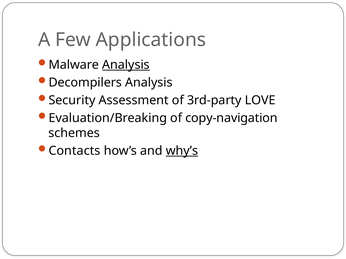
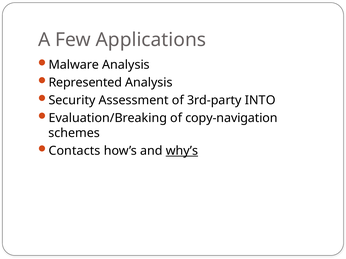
Analysis at (126, 65) underline: present -> none
Decompilers: Decompilers -> Represented
LOVE: LOVE -> INTO
